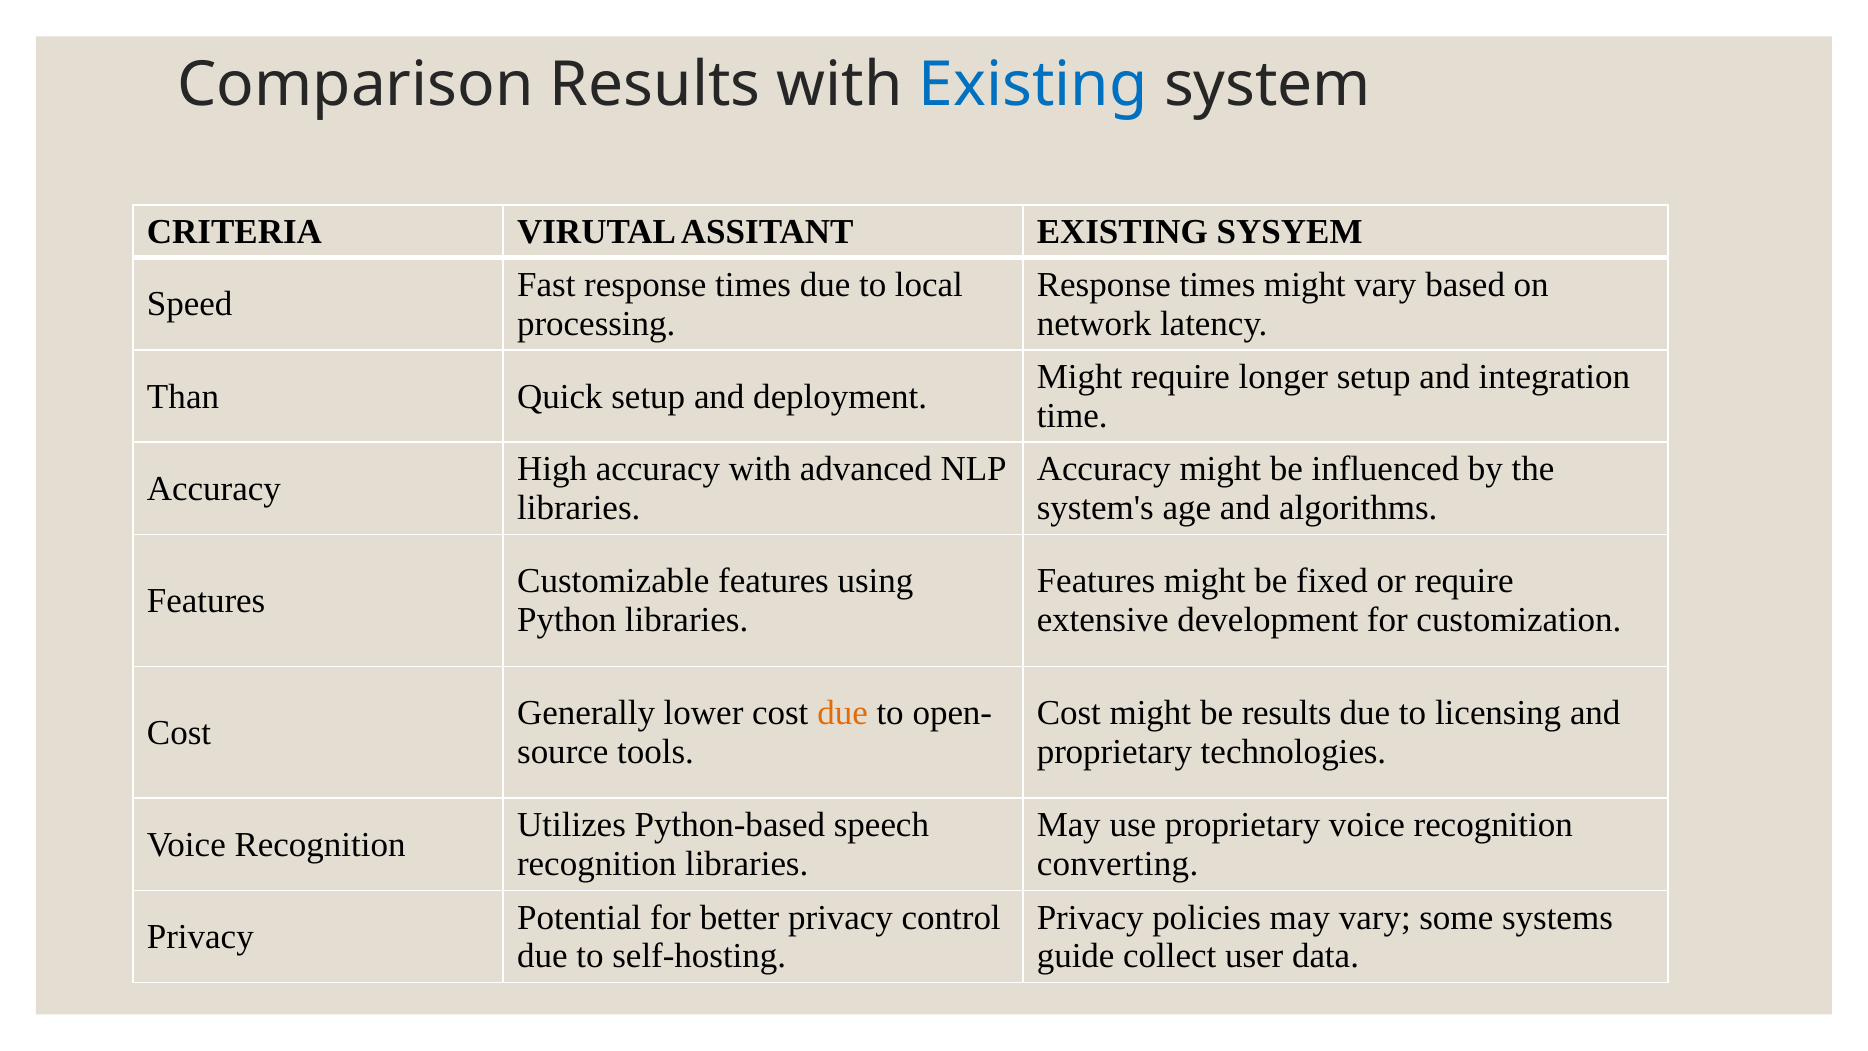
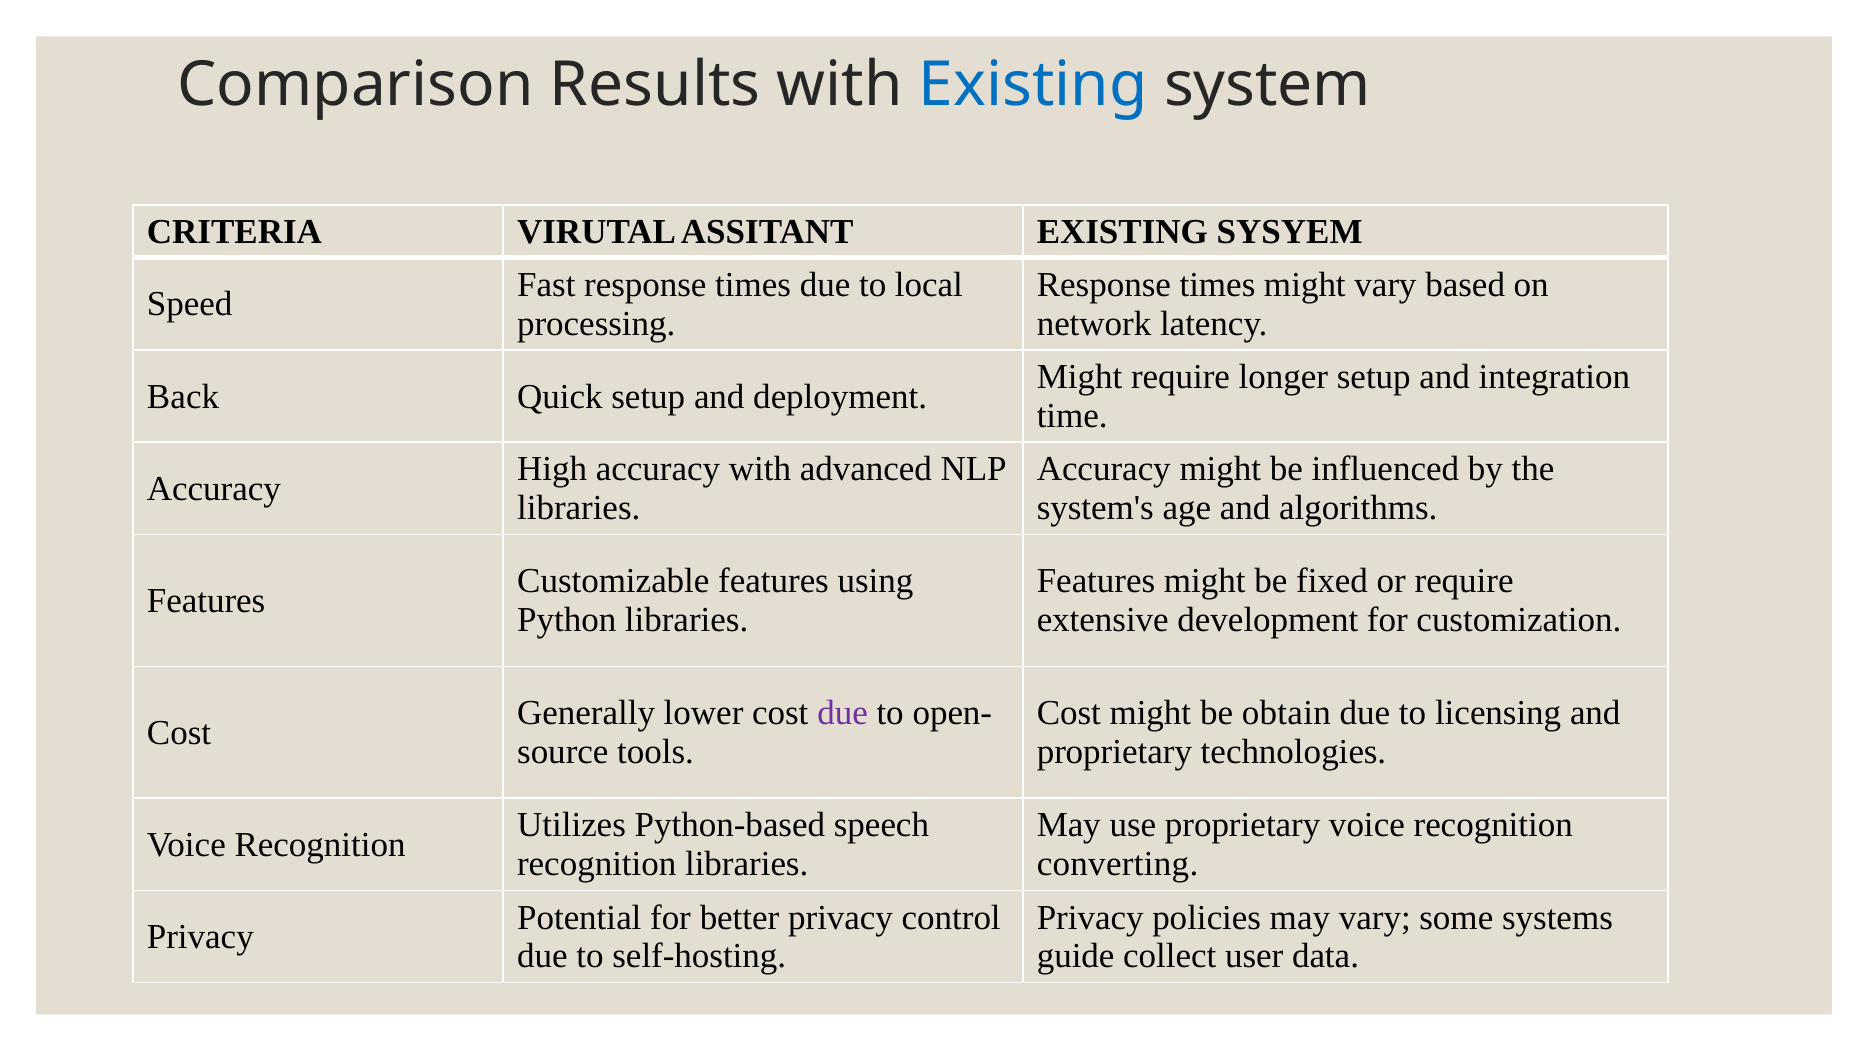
Than: Than -> Back
due at (843, 713) colour: orange -> purple
be results: results -> obtain
